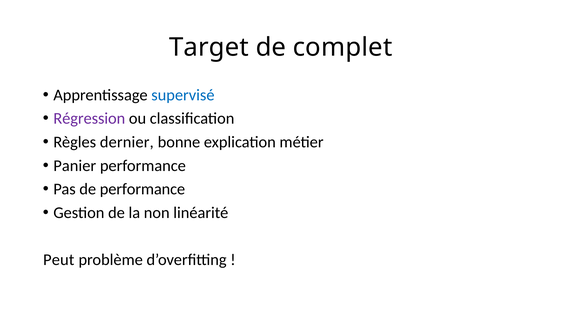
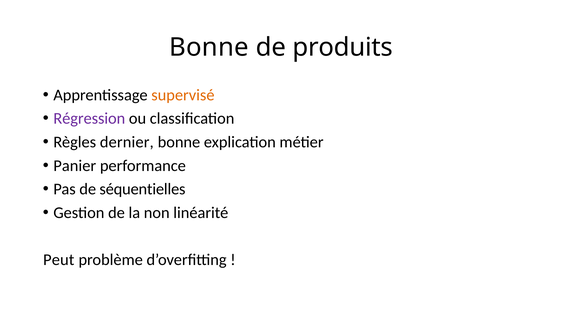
Target at (209, 47): Target -> Bonne
complet: complet -> produits
supervisé colour: blue -> orange
de performance: performance -> séquentielles
